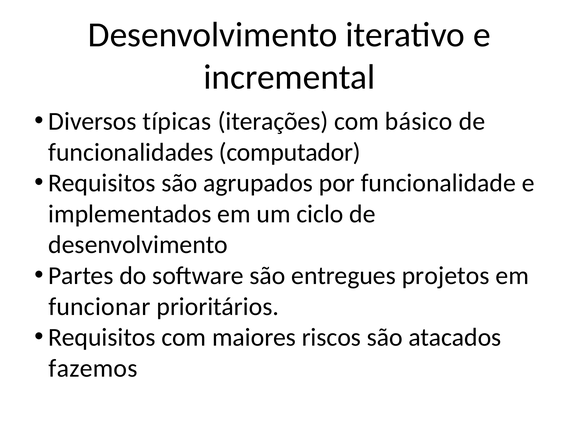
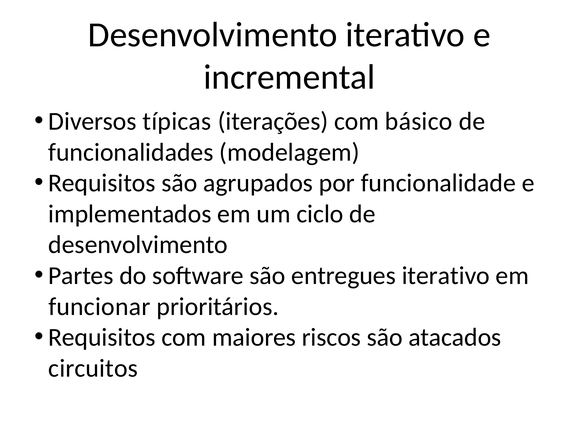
computador: computador -> modelagem
entregues projetos: projetos -> iterativo
fazemos: fazemos -> circuitos
